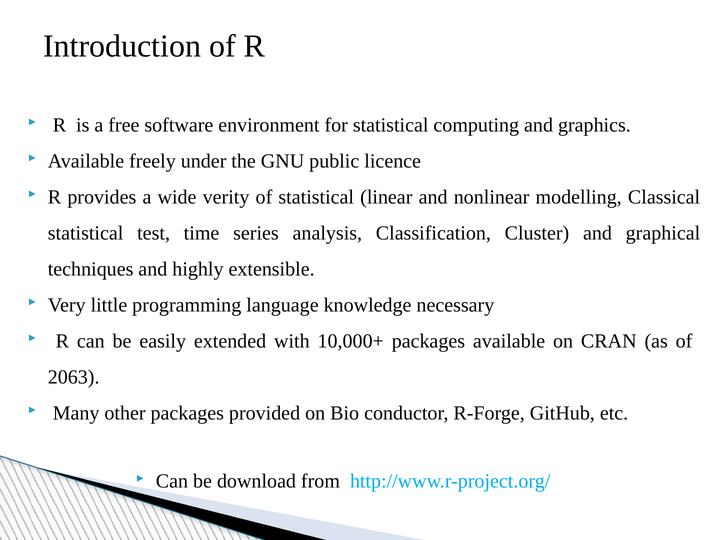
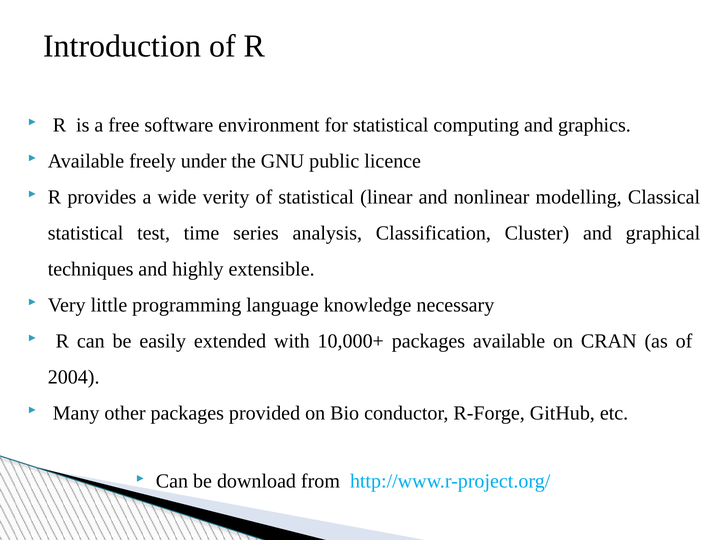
2063: 2063 -> 2004
